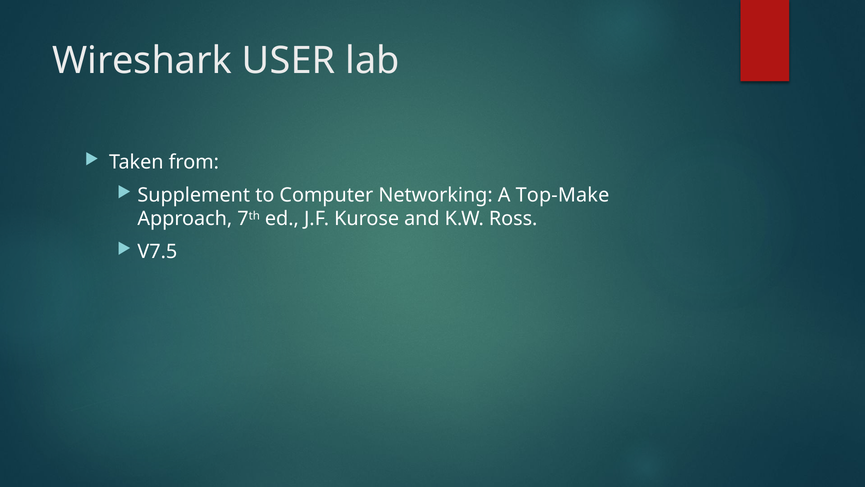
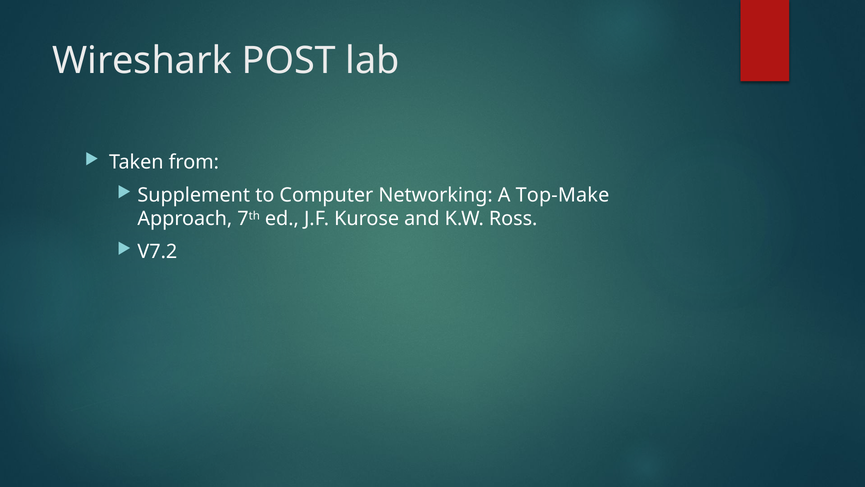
USER: USER -> POST
V7.5: V7.5 -> V7.2
